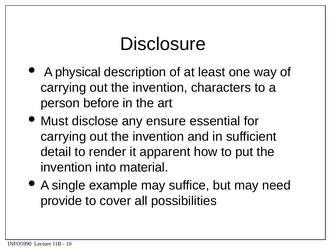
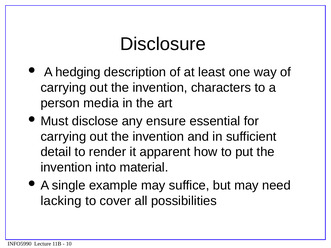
physical: physical -> hedging
before: before -> media
provide: provide -> lacking
